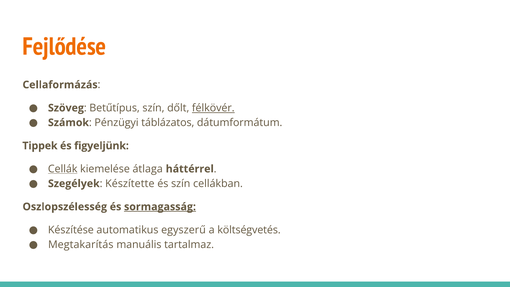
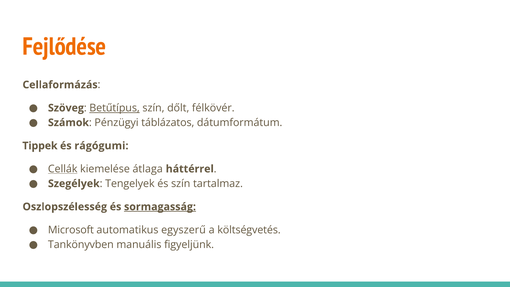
Betűtípus underline: none -> present
félkövér underline: present -> none
figyeljünk: figyeljünk -> rágógumi
Készítette: Készítette -> Tengelyek
cellákban: cellákban -> tartalmaz
Készítése: Készítése -> Microsoft
Megtakarítás: Megtakarítás -> Tankönyvben
tartalmaz: tartalmaz -> figyeljünk
